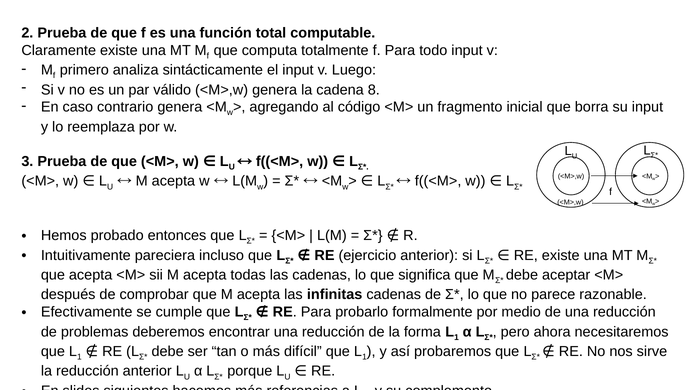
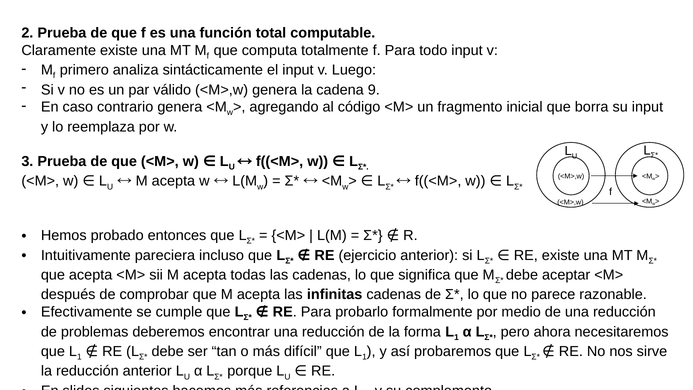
8: 8 -> 9
